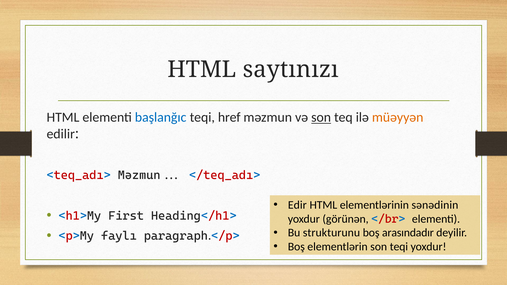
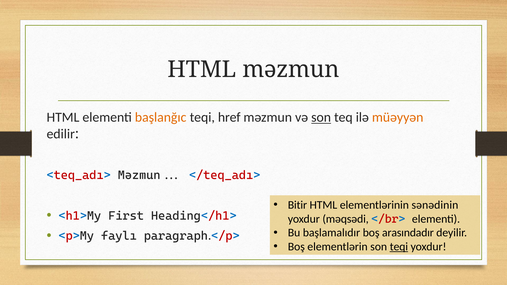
HTML saytınızı: saytınızı -> məzmun
başlanğıc colour: blue -> orange
Edir: Edir -> Bitir
görünən: görünən -> məqsədi
strukturunu: strukturunu -> başlamalıdır
teqi at (399, 247) underline: none -> present
